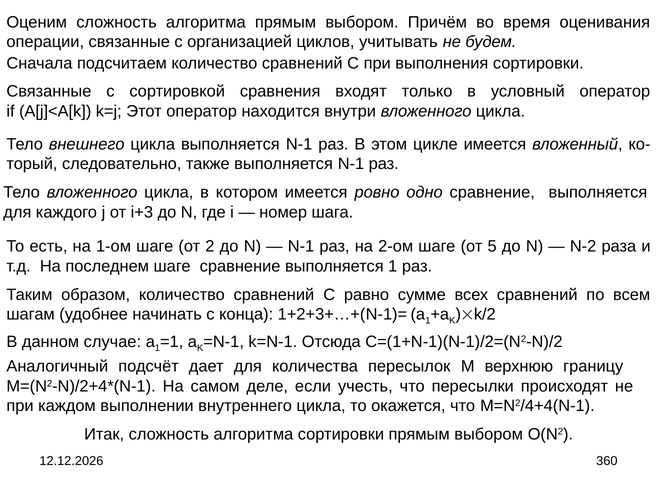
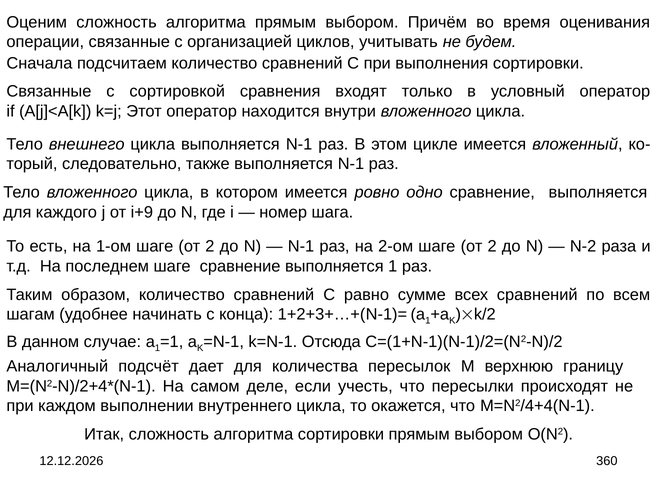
i+3: i+3 -> i+9
2-ом шаге от 5: 5 -> 2
